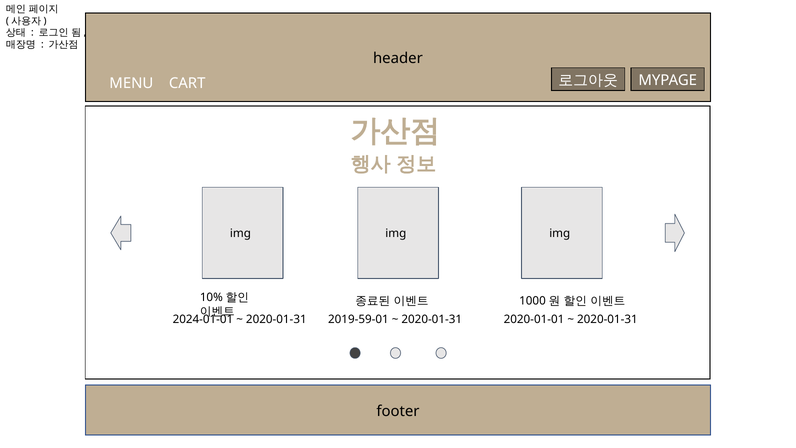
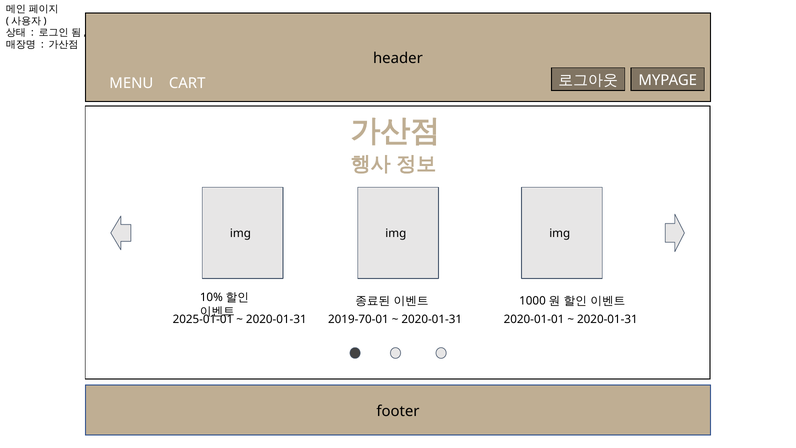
2024-01-01: 2024-01-01 -> 2025-01-01
2019-59-01: 2019-59-01 -> 2019-70-01
